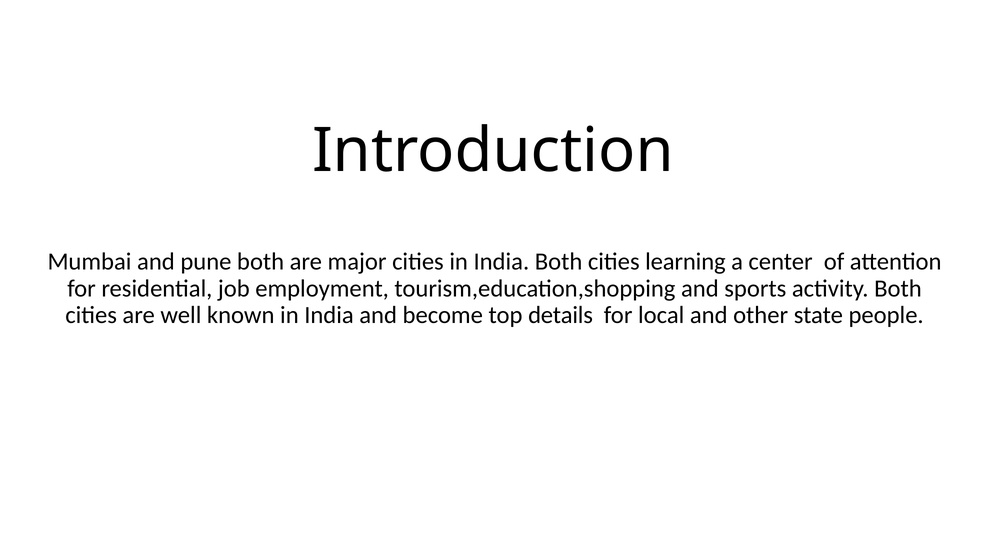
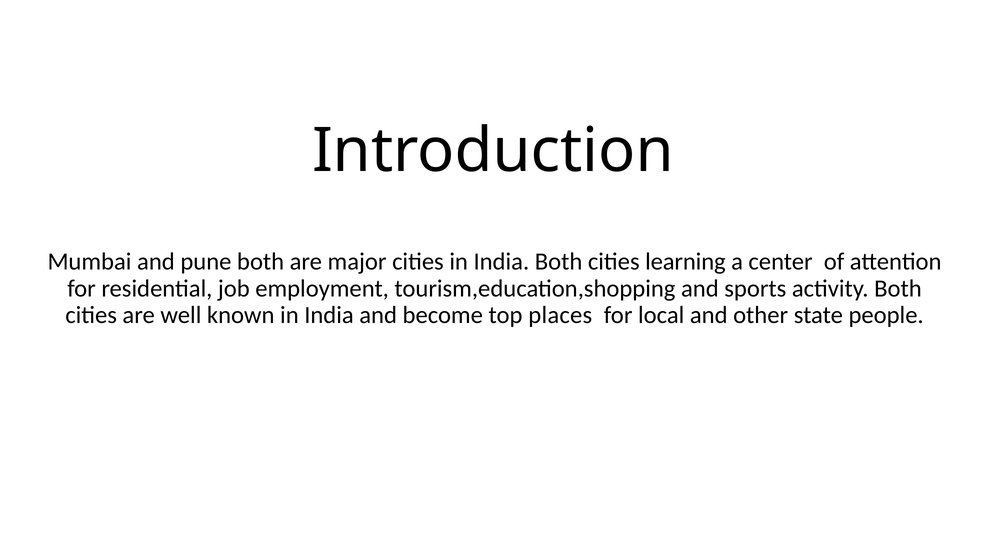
details: details -> places
